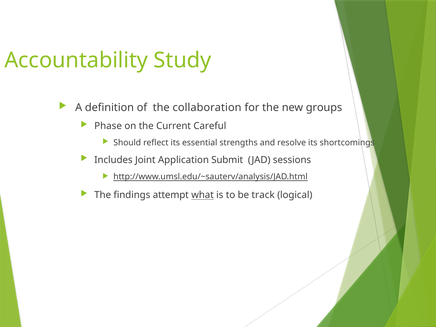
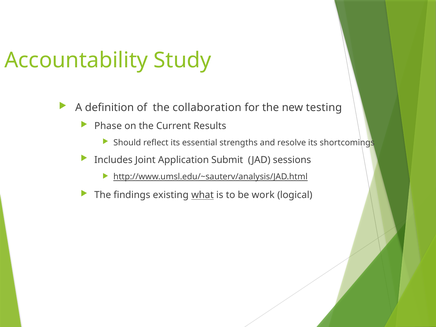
groups: groups -> testing
Careful: Careful -> Results
attempt: attempt -> existing
track: track -> work
